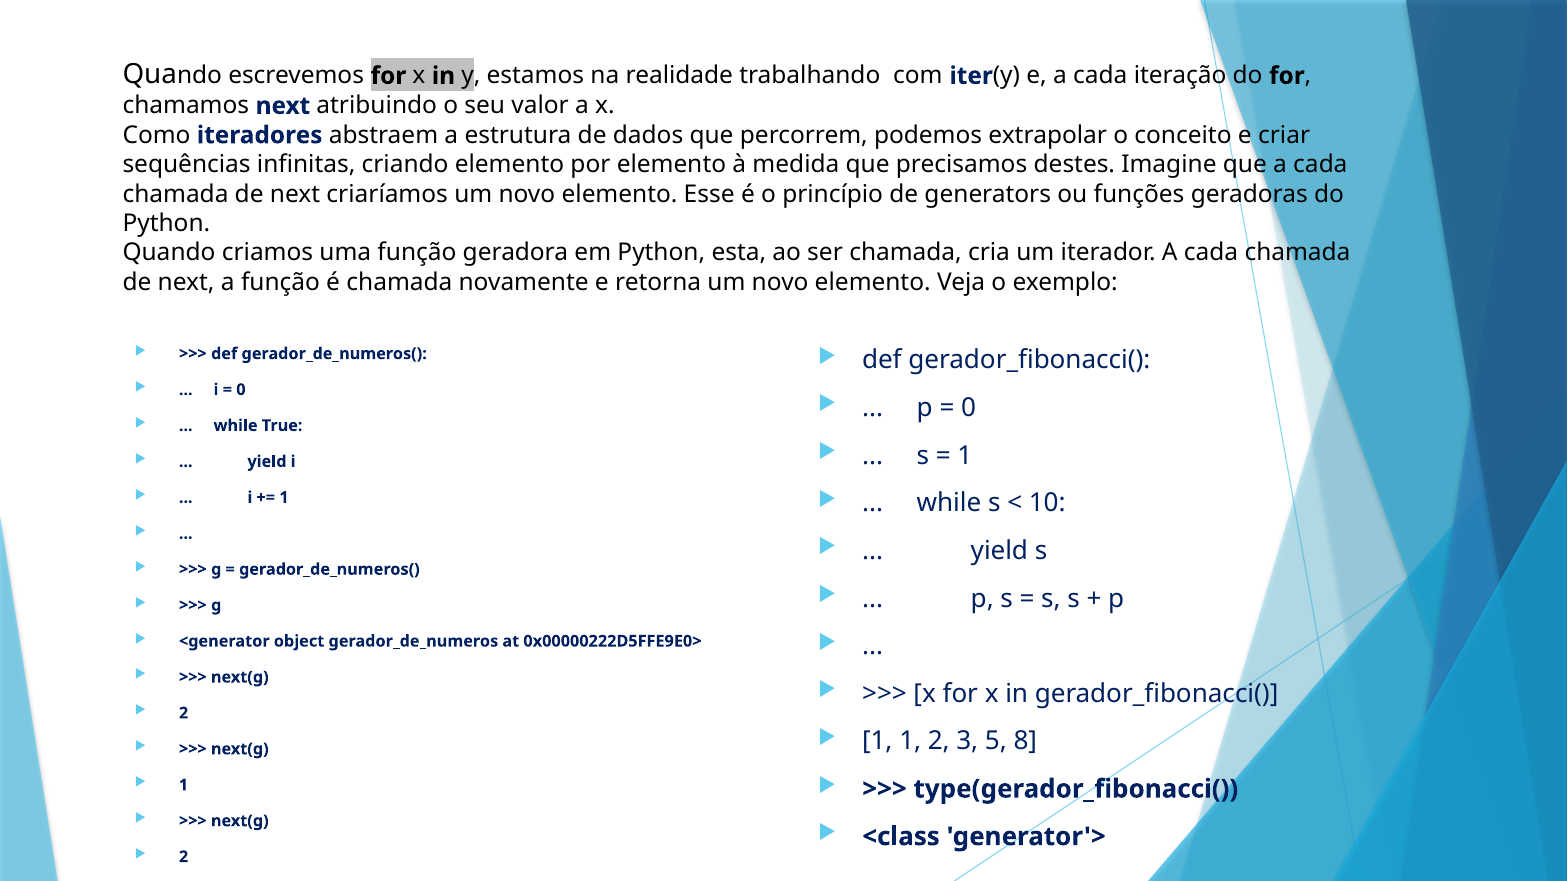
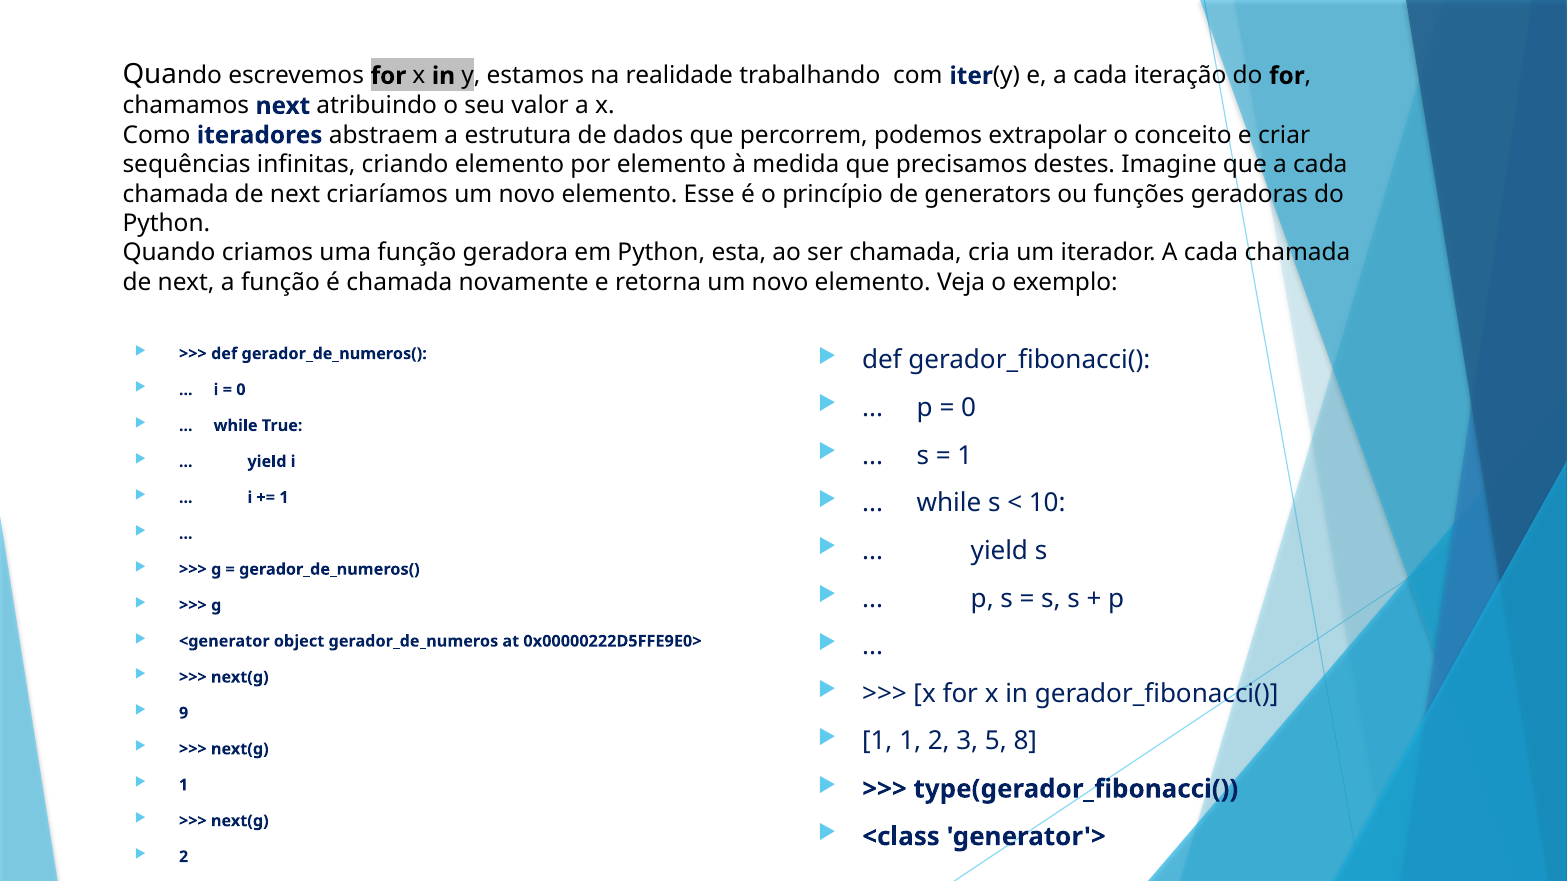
2 at (184, 713): 2 -> 9
